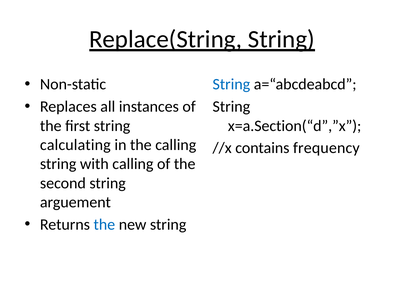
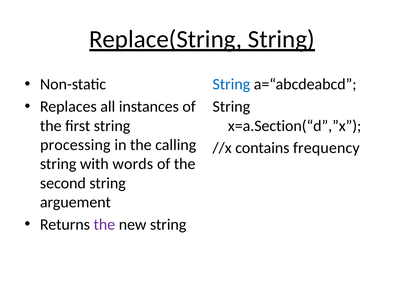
calculating: calculating -> processing
with calling: calling -> words
the at (104, 225) colour: blue -> purple
